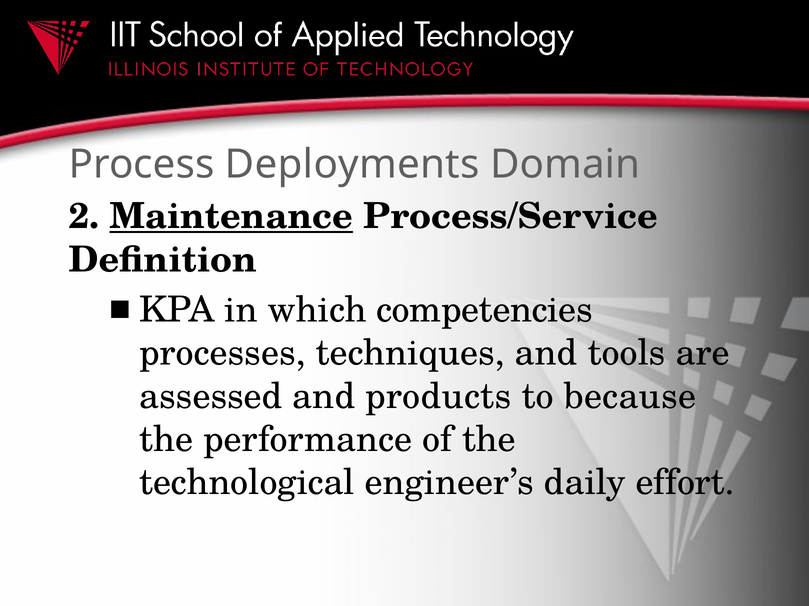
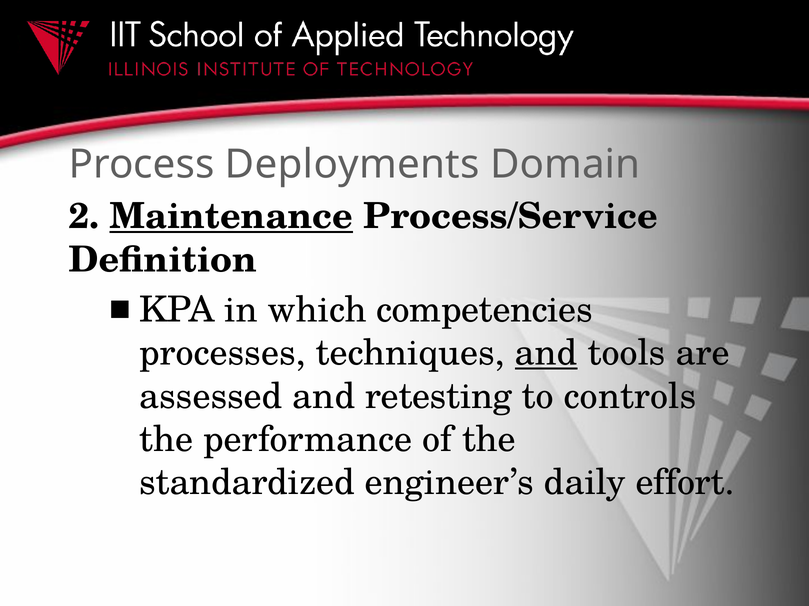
and at (546, 354) underline: none -> present
products: products -> retesting
because: because -> controls
technological: technological -> standardized
